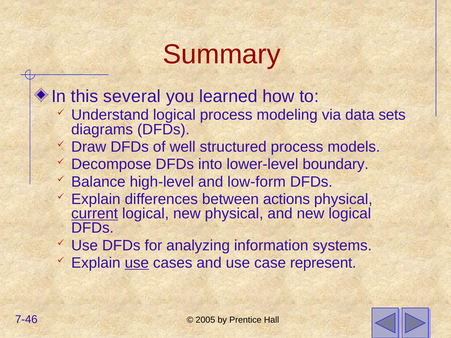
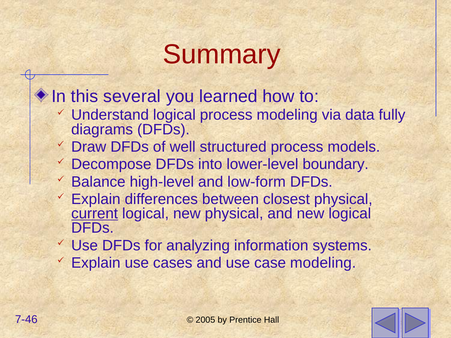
sets: sets -> fully
actions: actions -> closest
use at (137, 263) underline: present -> none
case represent: represent -> modeling
